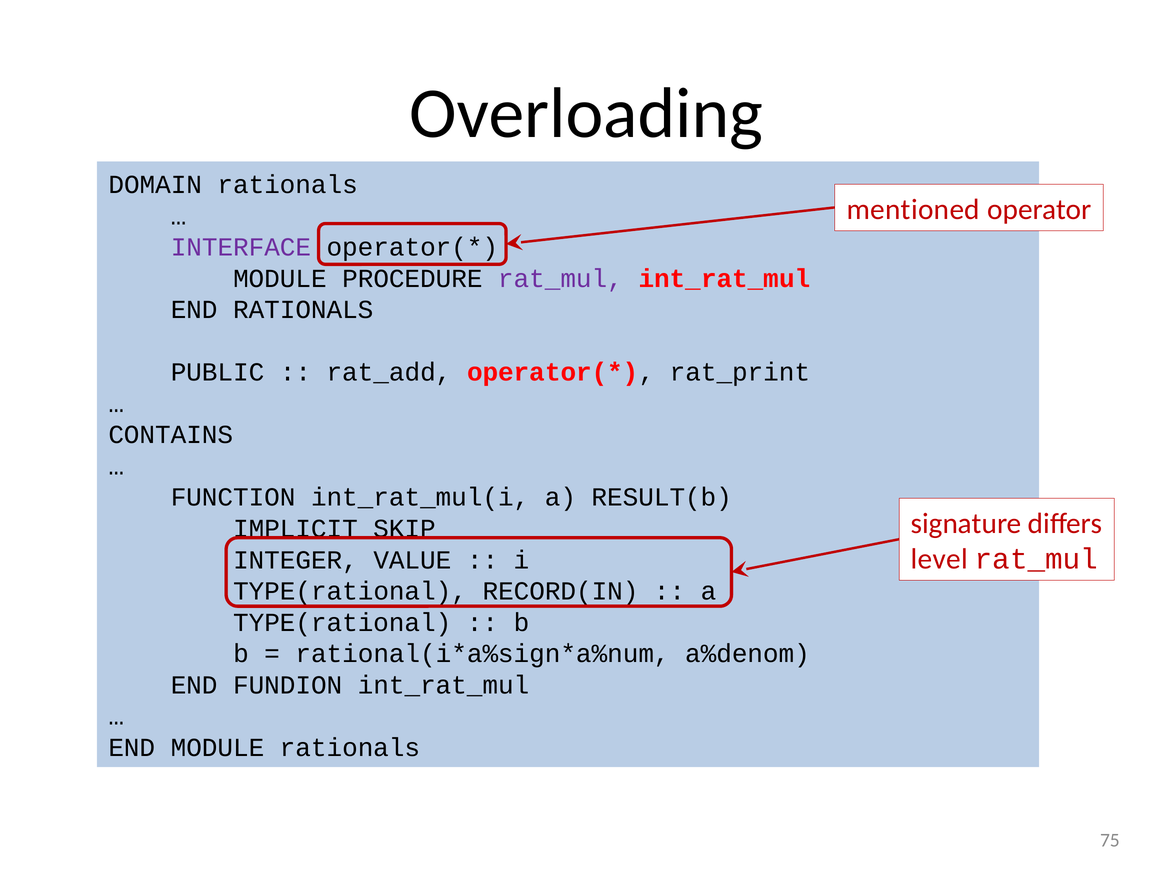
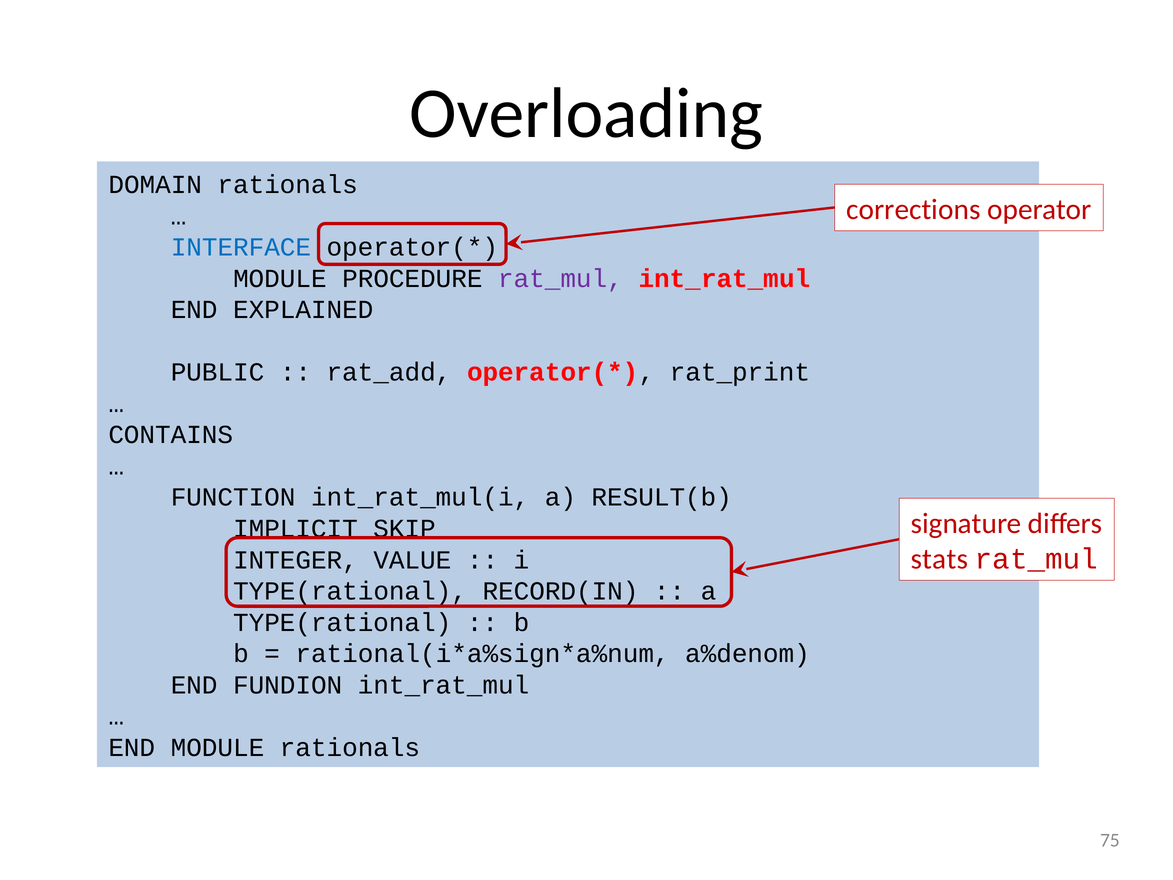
mentioned: mentioned -> corrections
INTERFACE colour: purple -> blue
END RATIONALS: RATIONALS -> EXPLAINED
level: level -> stats
